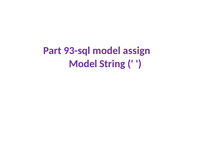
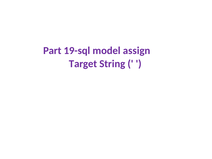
93-sql: 93-sql -> 19-sql
Model at (83, 64): Model -> Target
